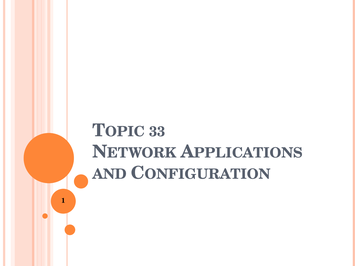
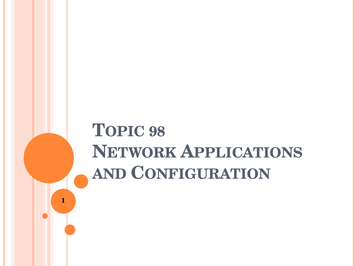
33: 33 -> 98
